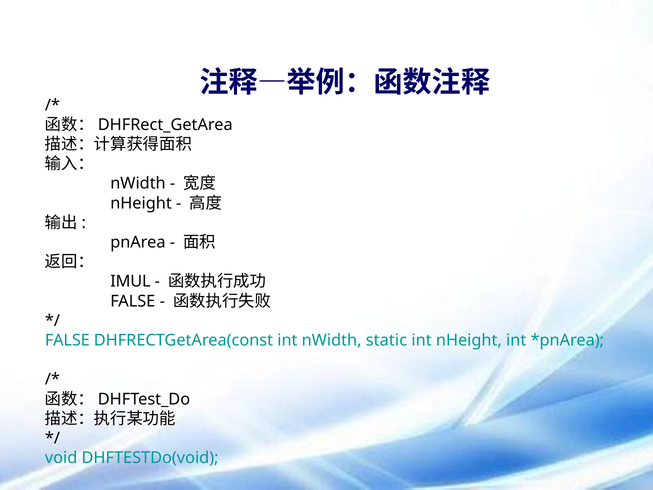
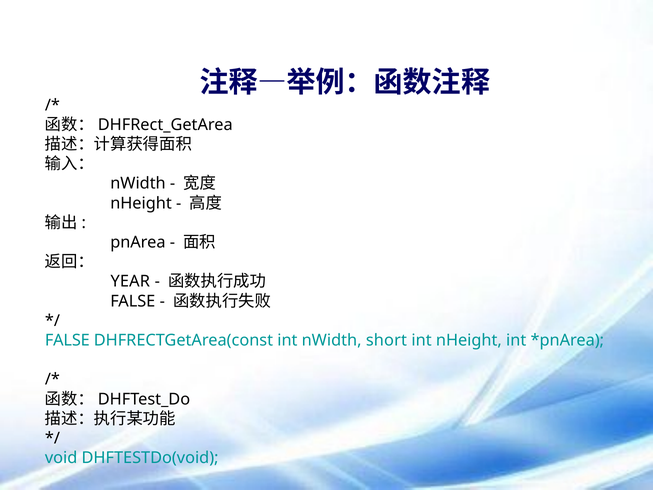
IMUL: IMUL -> YEAR
static: static -> short
